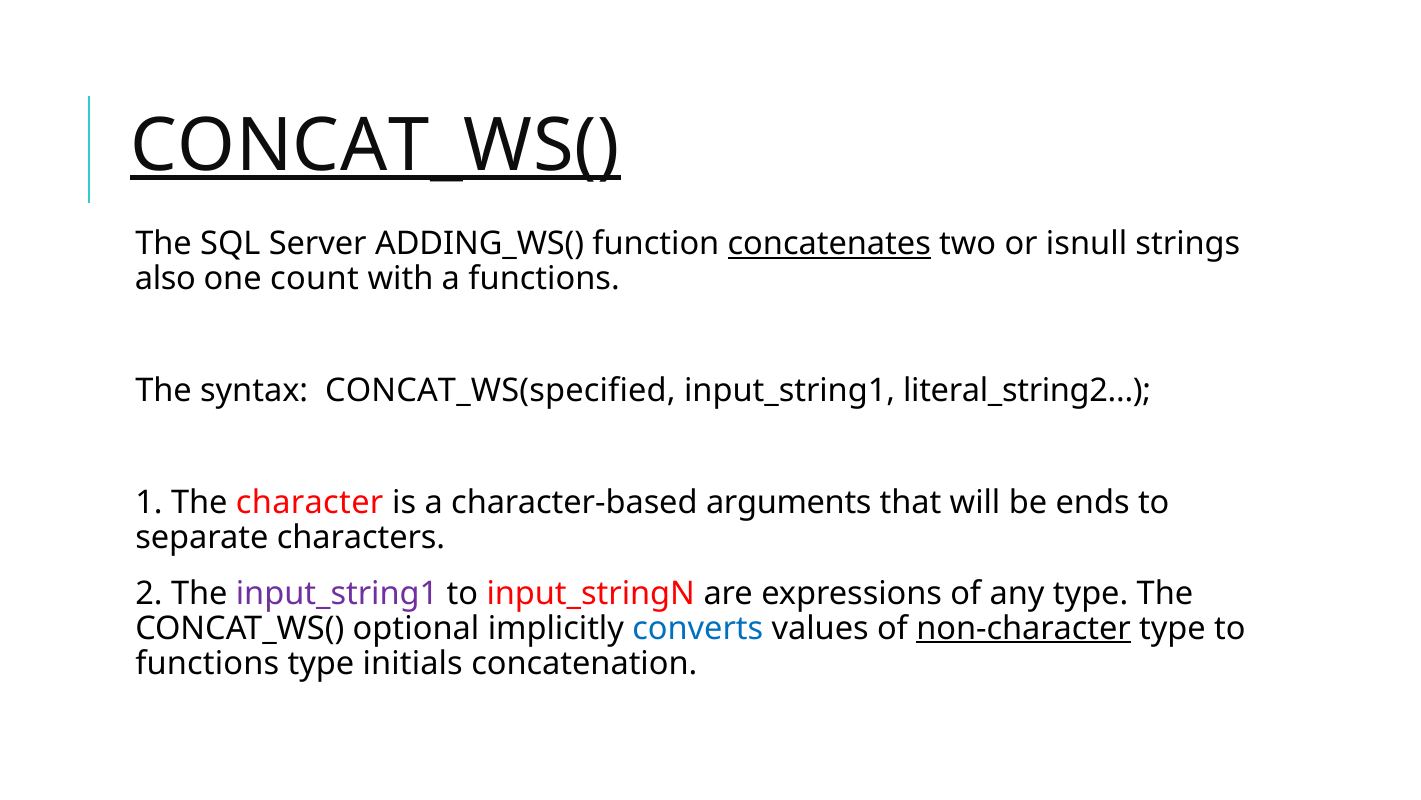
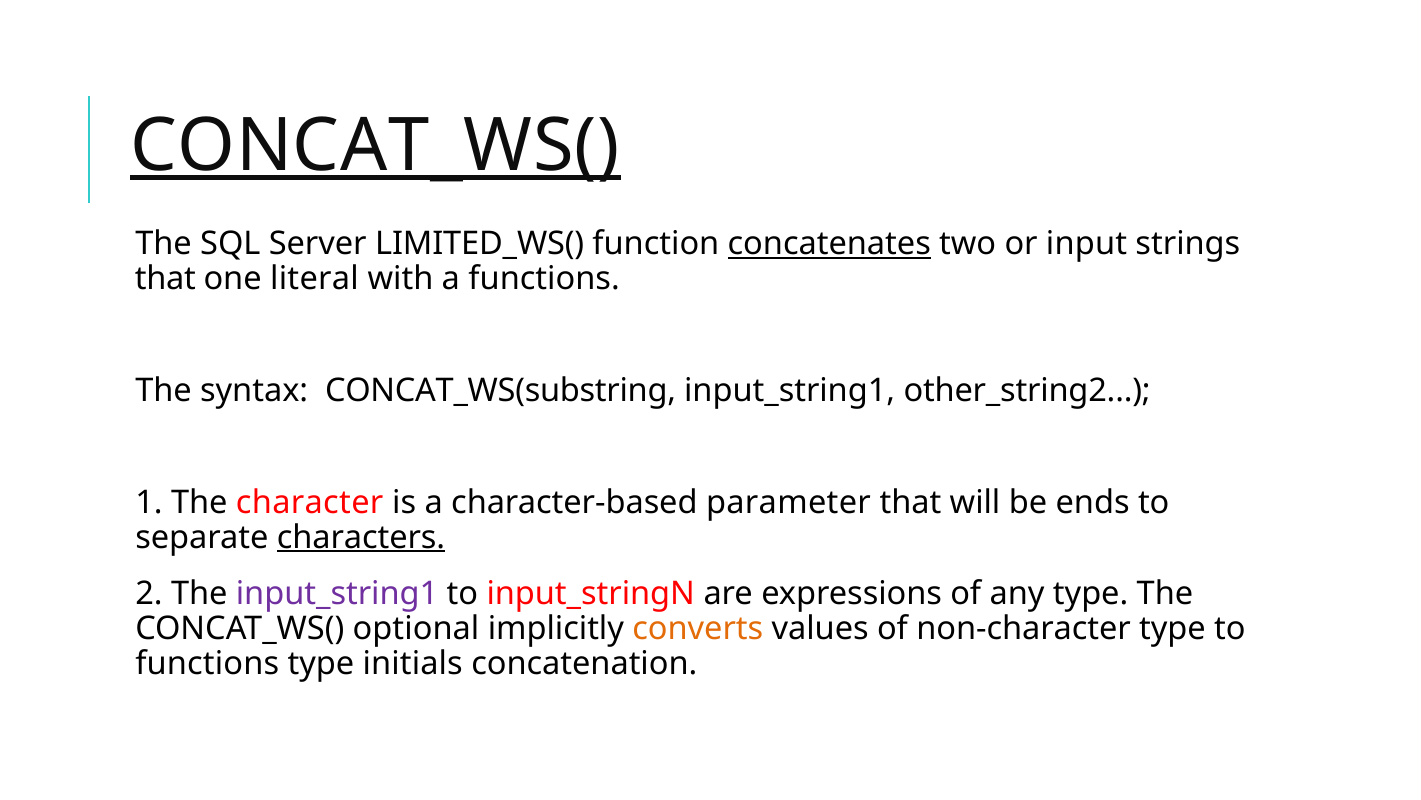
ADDING_WS(: ADDING_WS( -> LIMITED_WS(
isnull: isnull -> input
also at (165, 278): also -> that
count: count -> literal
CONCAT_WS(specified: CONCAT_WS(specified -> CONCAT_WS(substring
literal_string2: literal_string2 -> other_string2
arguments: arguments -> parameter
characters underline: none -> present
converts colour: blue -> orange
non-character underline: present -> none
